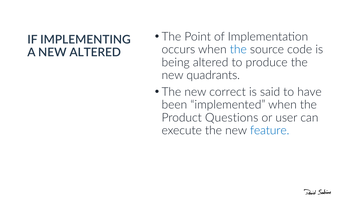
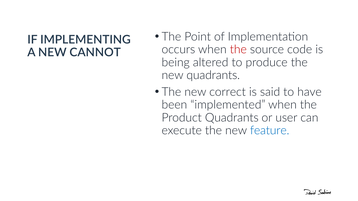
the at (238, 50) colour: blue -> red
NEW ALTERED: ALTERED -> CANNOT
Product Questions: Questions -> Quadrants
